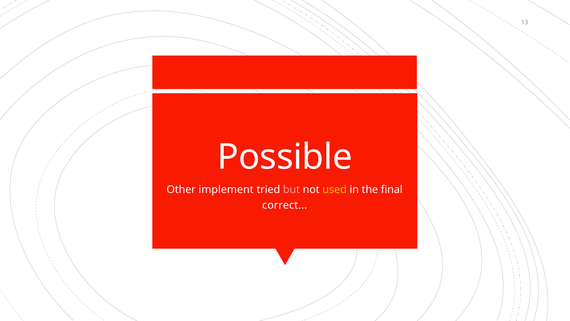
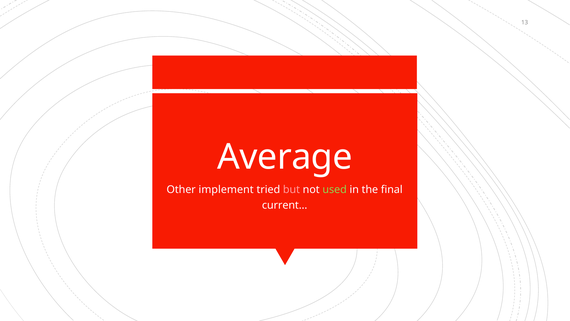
Possible: Possible -> Average
used colour: yellow -> light green
correct: correct -> current
